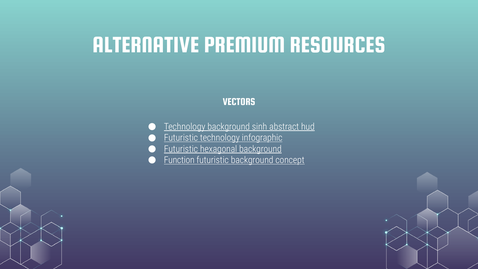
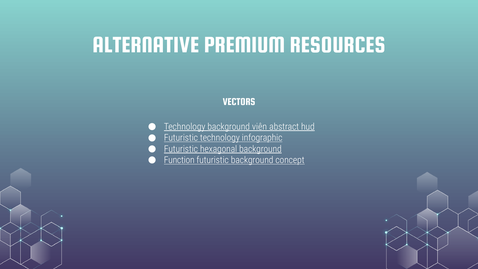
sinh: sinh -> viên
